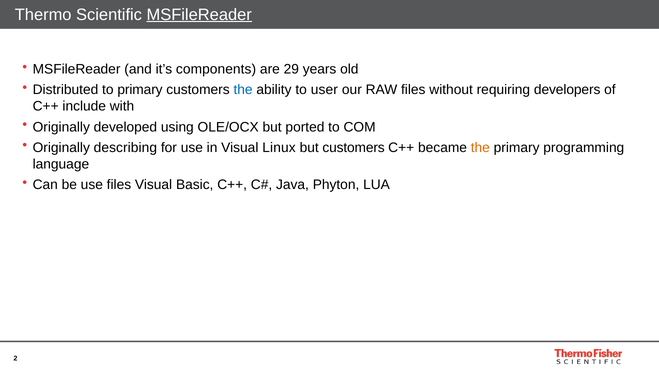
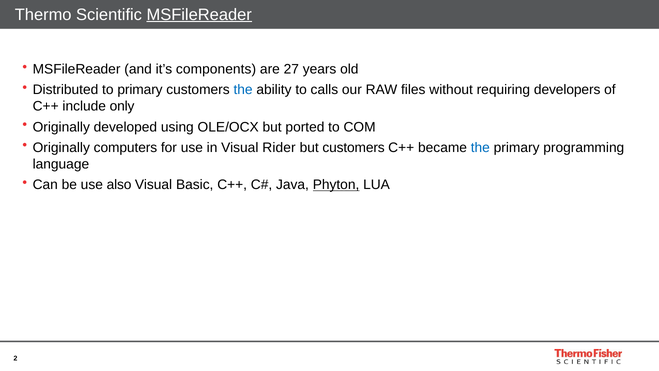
29: 29 -> 27
user: user -> calls
with: with -> only
describing: describing -> computers
Linux: Linux -> Rider
the at (480, 148) colour: orange -> blue
use files: files -> also
Phyton underline: none -> present
